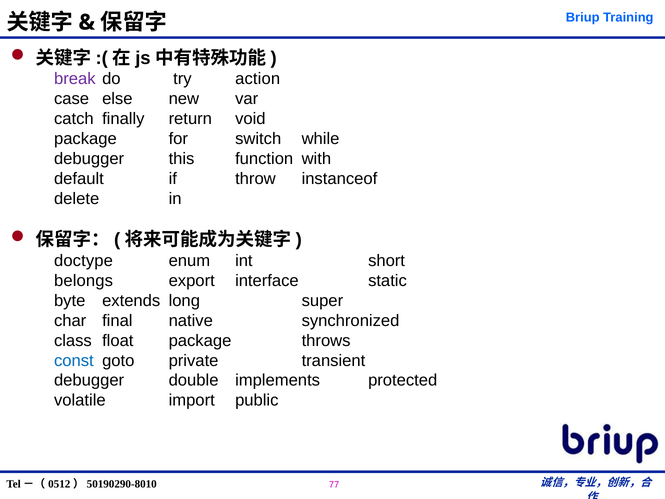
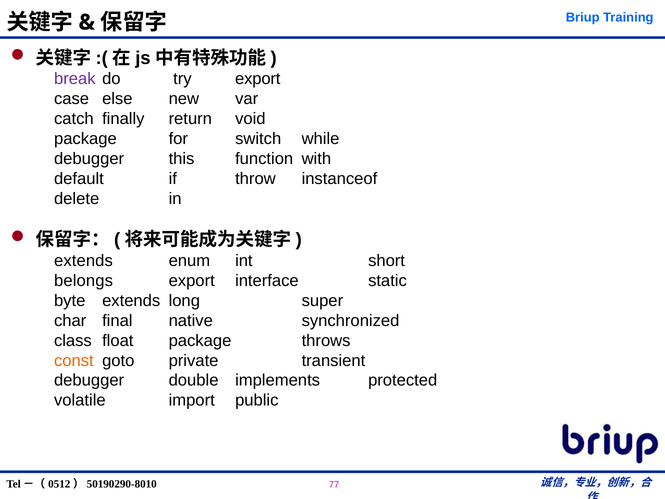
try action: action -> export
doctype at (83, 261): doctype -> extends
const colour: blue -> orange
